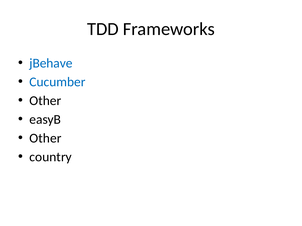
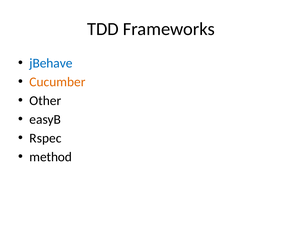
Cucumber colour: blue -> orange
Other at (45, 139): Other -> Rspec
country: country -> method
